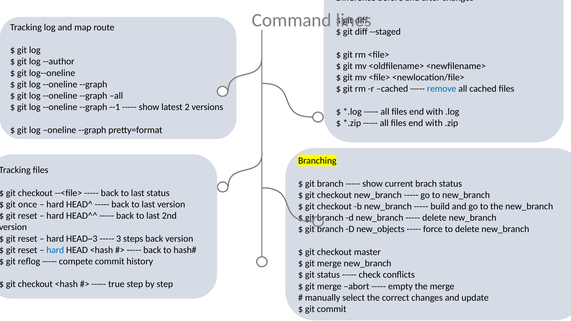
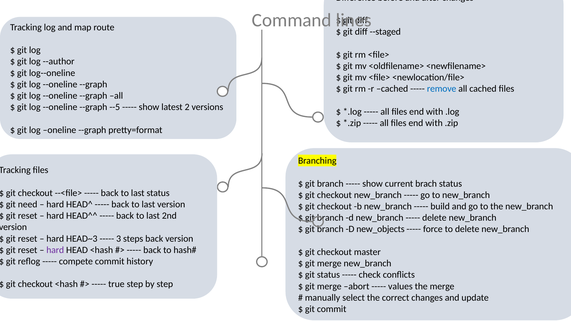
--1: --1 -> --5
once: once -> need
hard at (55, 250) colour: blue -> purple
empty: empty -> values
